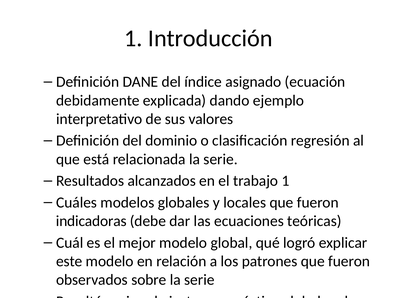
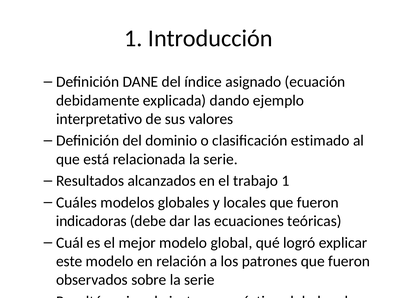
regresión: regresión -> estimado
